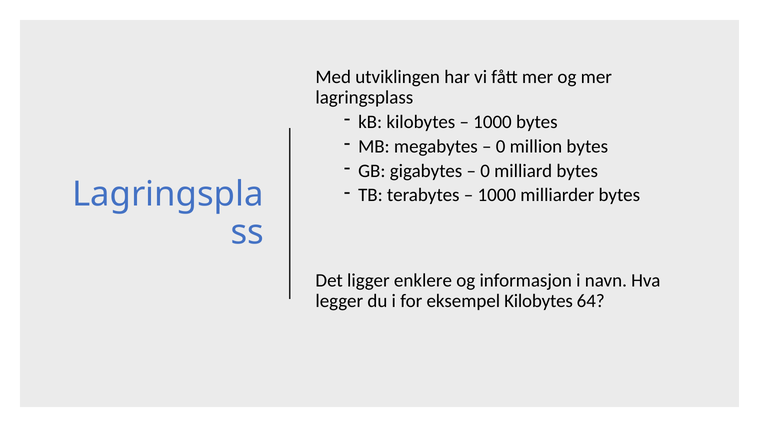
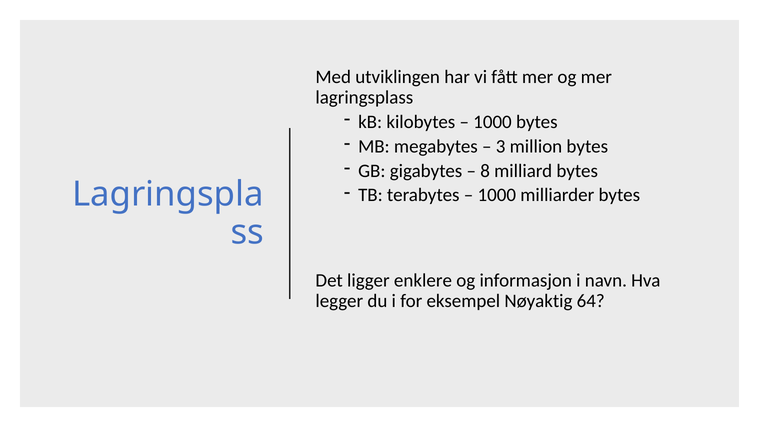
0 at (501, 146): 0 -> 3
0 at (485, 171): 0 -> 8
eksempel Kilobytes: Kilobytes -> Nøyaktig
